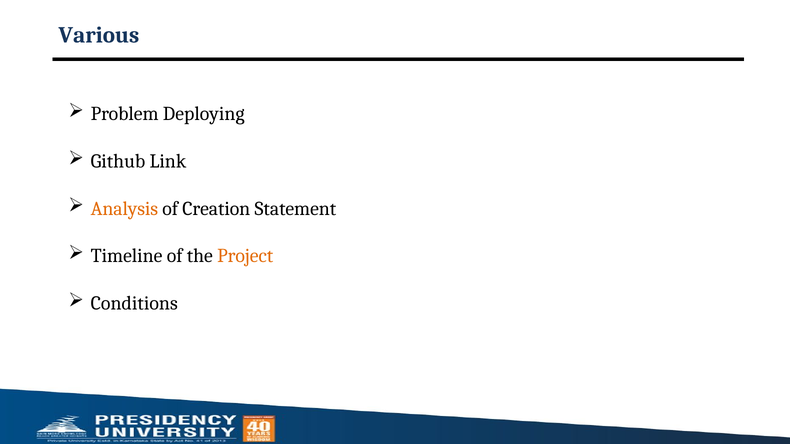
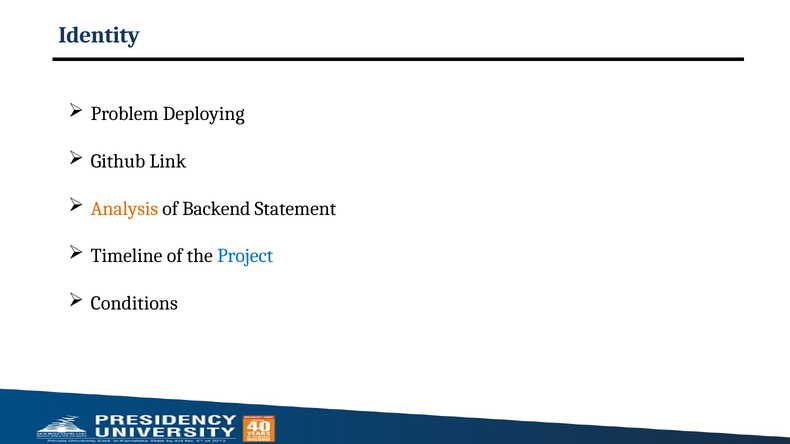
Various: Various -> Identity
Creation: Creation -> Backend
Project colour: orange -> blue
